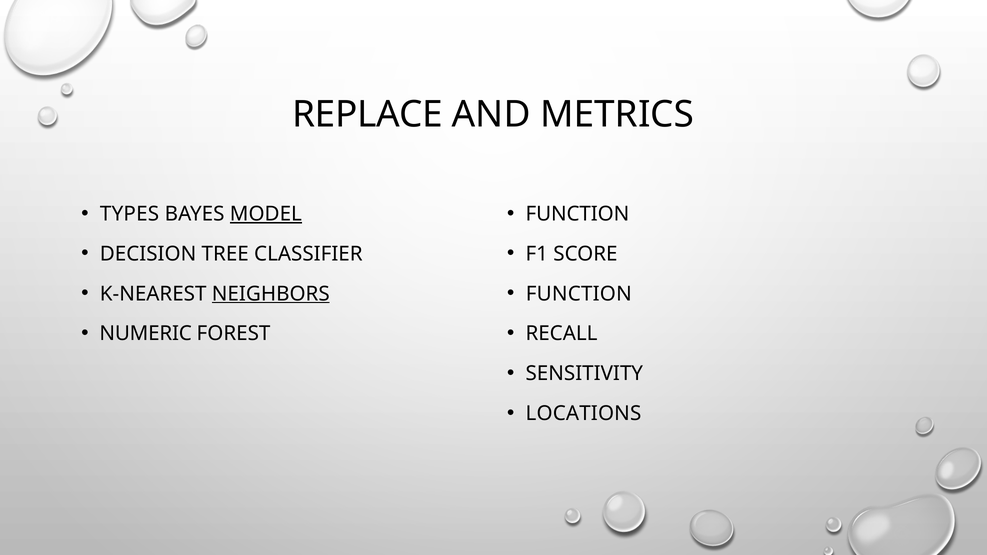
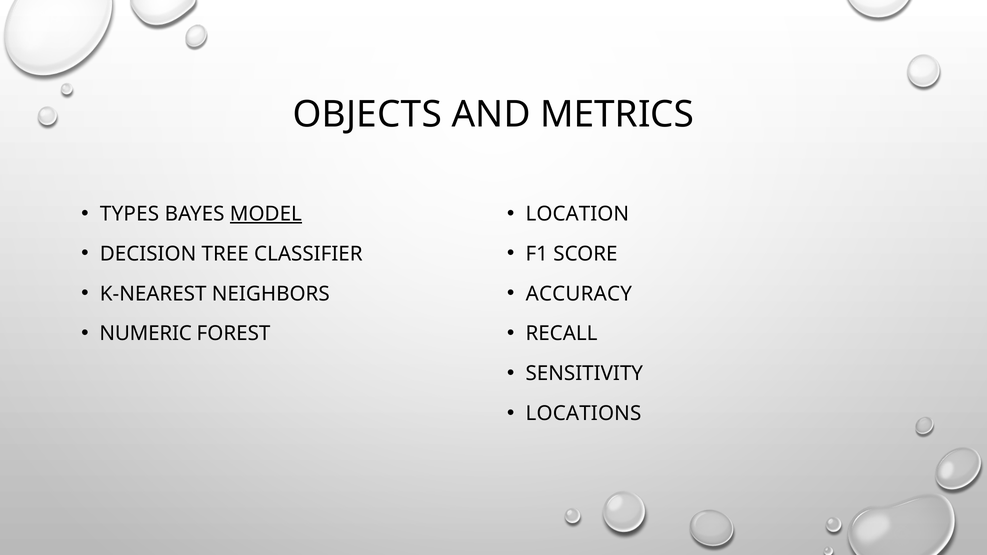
REPLACE: REPLACE -> OBJECTS
FUNCTION at (577, 214): FUNCTION -> LOCATION
NEIGHBORS underline: present -> none
FUNCTION at (579, 294): FUNCTION -> ACCURACY
